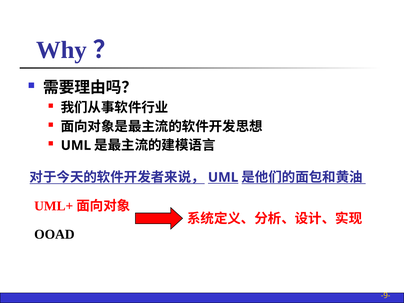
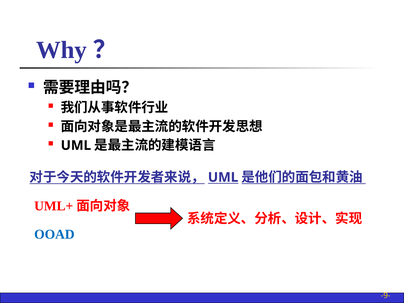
OOAD colour: black -> blue
